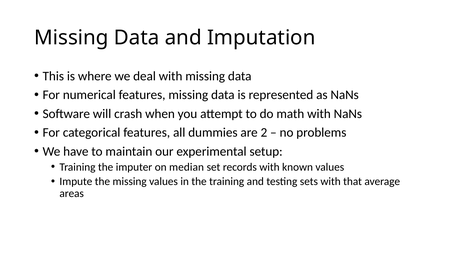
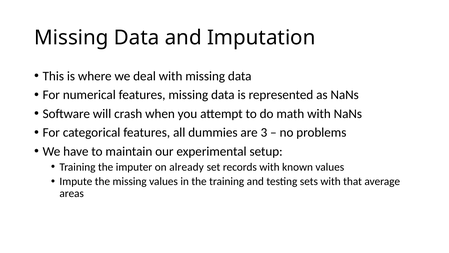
2: 2 -> 3
median: median -> already
